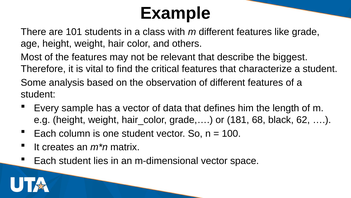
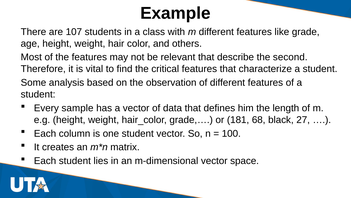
101: 101 -> 107
biggest: biggest -> second
62: 62 -> 27
